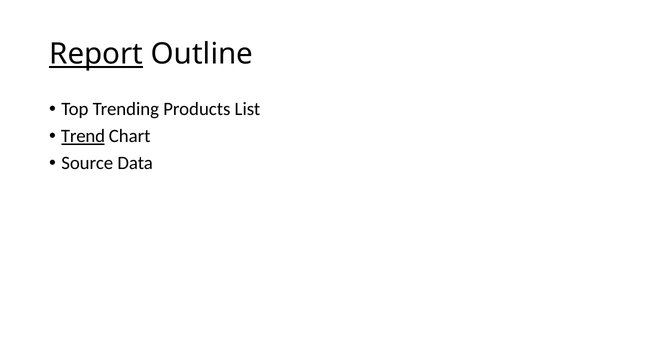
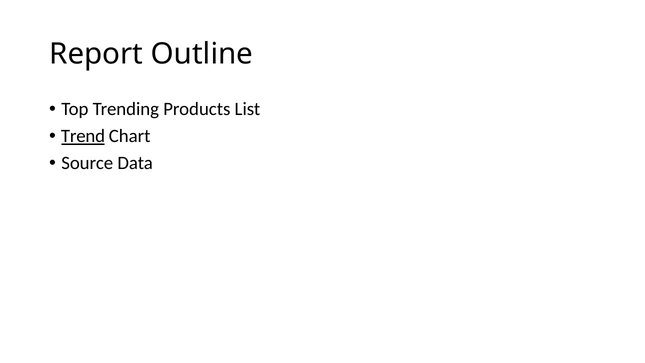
Report underline: present -> none
